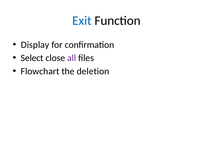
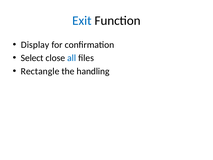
all colour: purple -> blue
Flowchart: Flowchart -> Rectangle
deletion: deletion -> handling
